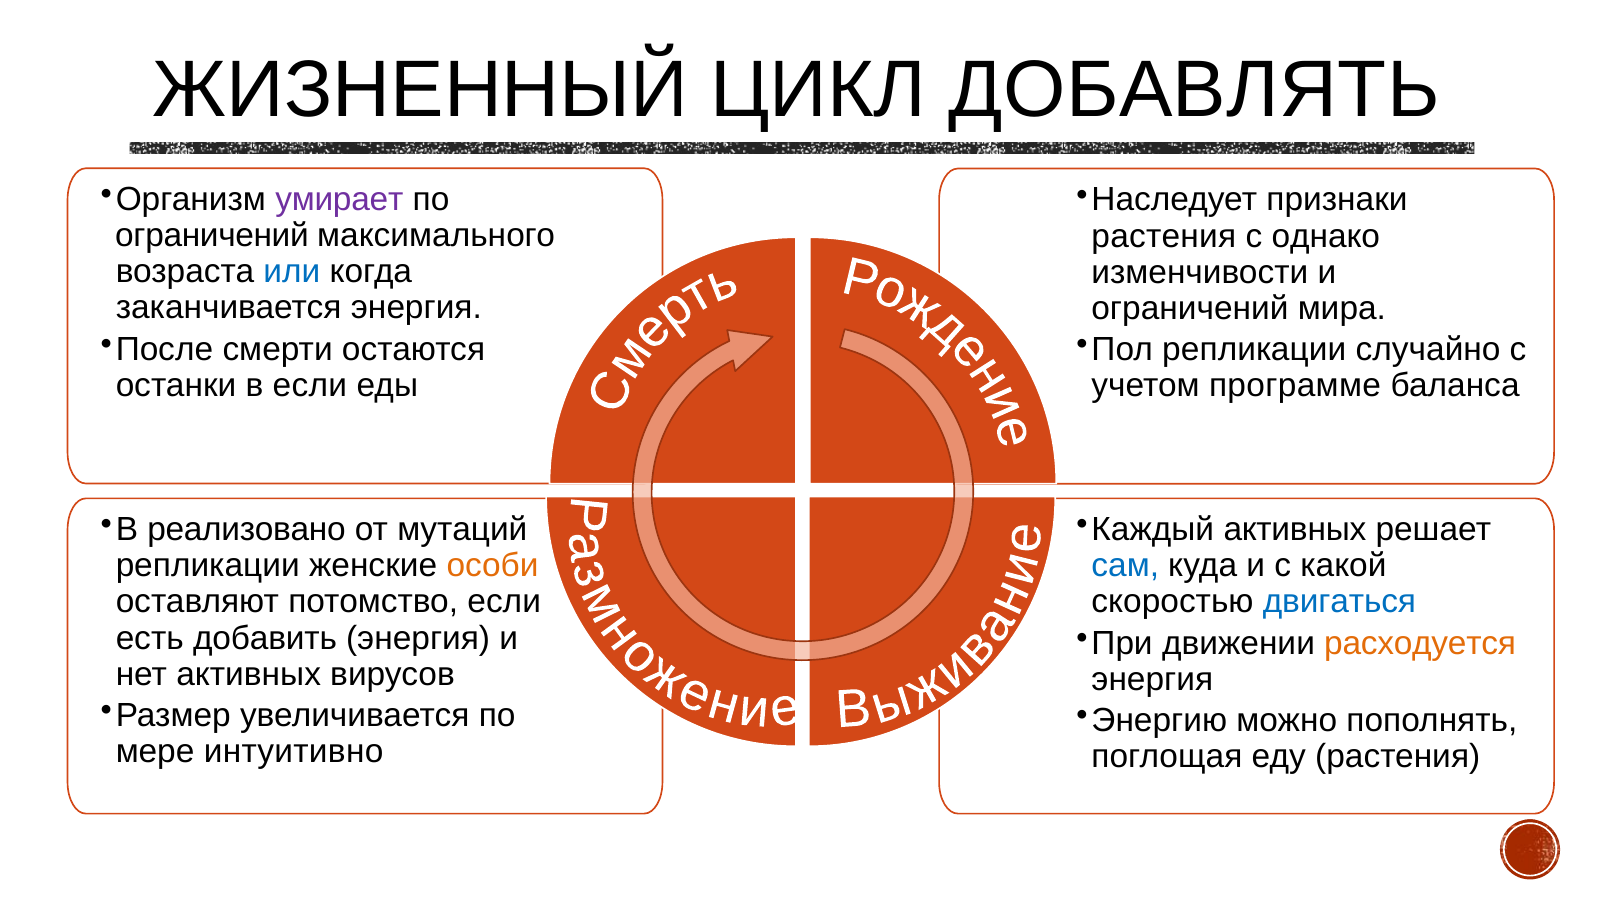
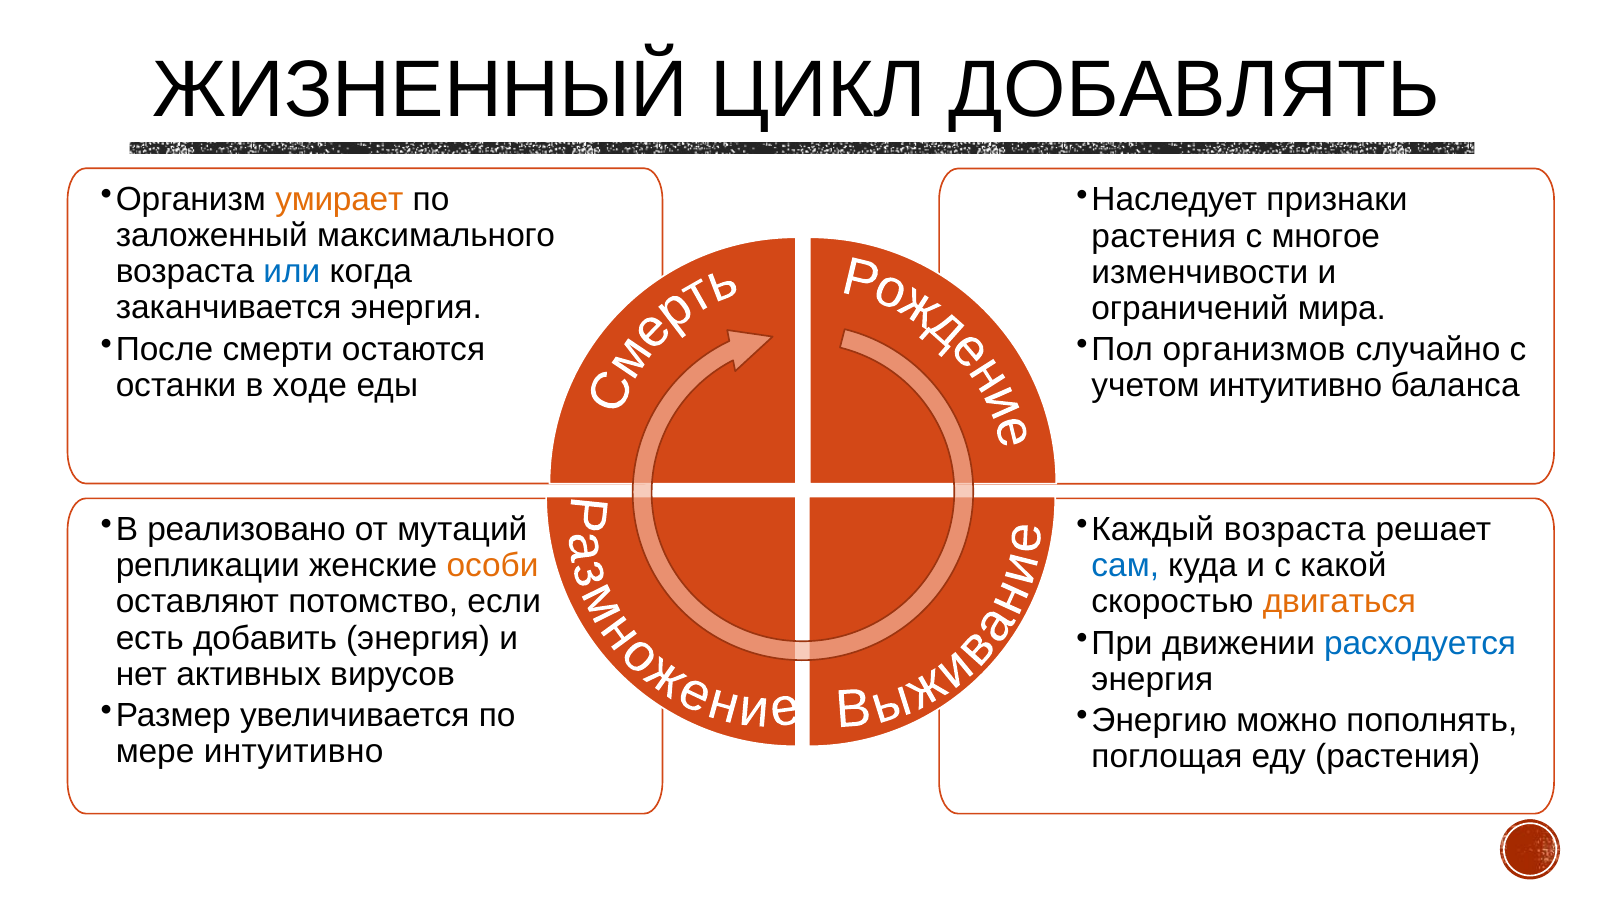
умирает colour: purple -> orange
ограничений at (212, 236): ограничений -> заложенный
однако: однако -> многое
Пол репликации: репликации -> организмов
в если: если -> ходе
учетом программе: программе -> интуитивно
Каждый активных: активных -> возраста
двигаться colour: blue -> orange
расходуется colour: orange -> blue
